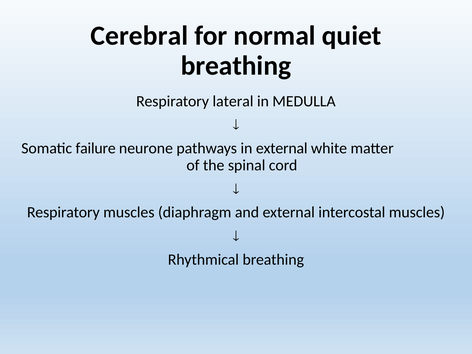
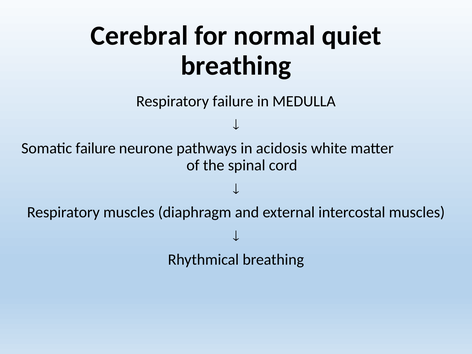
Respiratory lateral: lateral -> failure
in external: external -> acidosis
